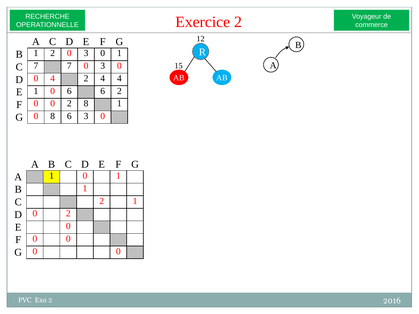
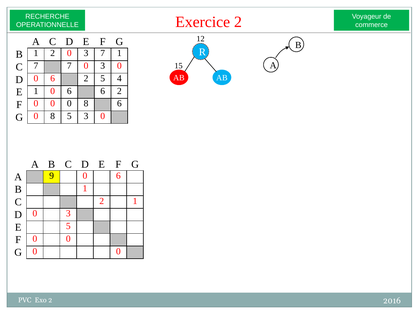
2 0 3 0: 0 -> 7
D 0 4: 4 -> 6
2 4: 4 -> 5
0 0 2: 2 -> 0
8 1: 1 -> 6
8 6: 6 -> 5
A 1: 1 -> 9
1 at (118, 176): 1 -> 6
D 0 2: 2 -> 3
E 0: 0 -> 5
